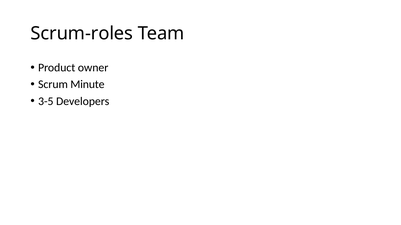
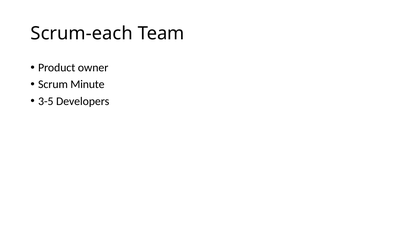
Scrum-roles: Scrum-roles -> Scrum-each
